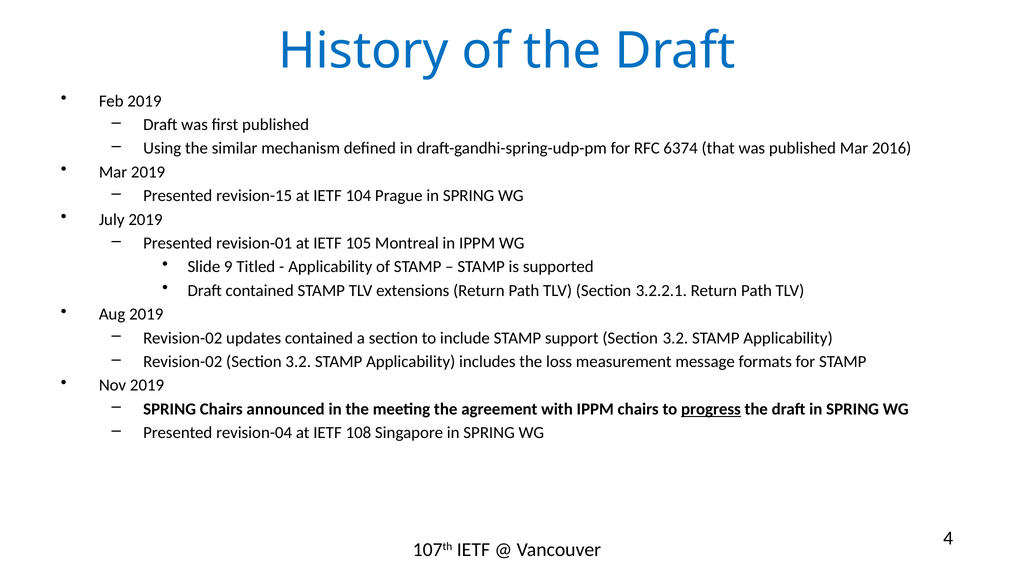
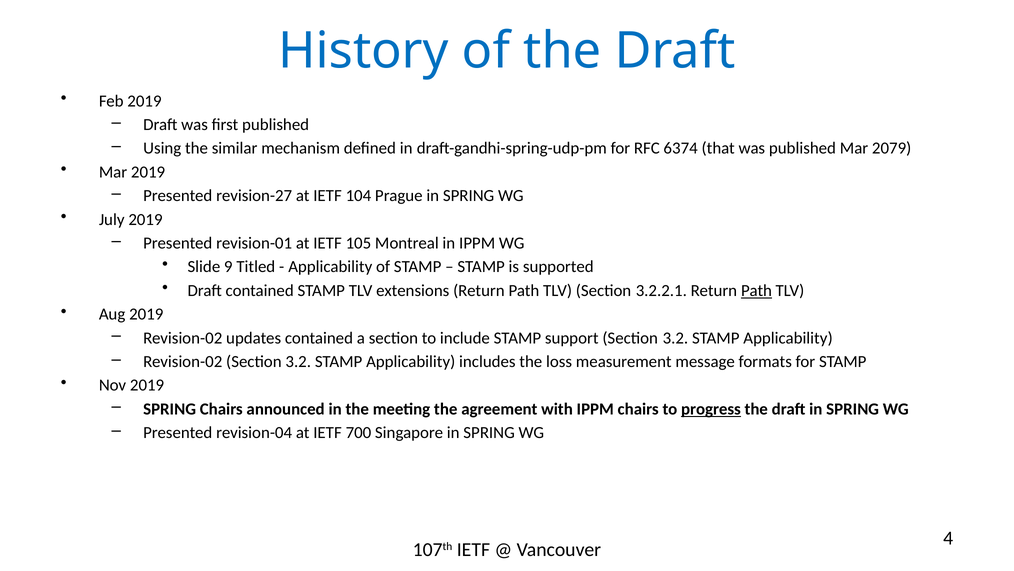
2016: 2016 -> 2079
revision-15: revision-15 -> revision-27
Path at (756, 290) underline: none -> present
108: 108 -> 700
